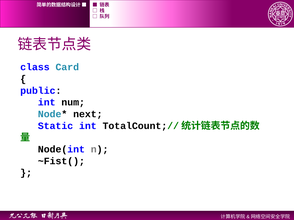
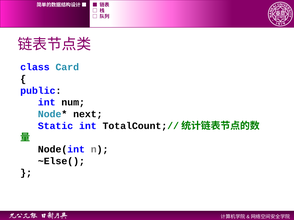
~Fist(: ~Fist( -> ~Else(
